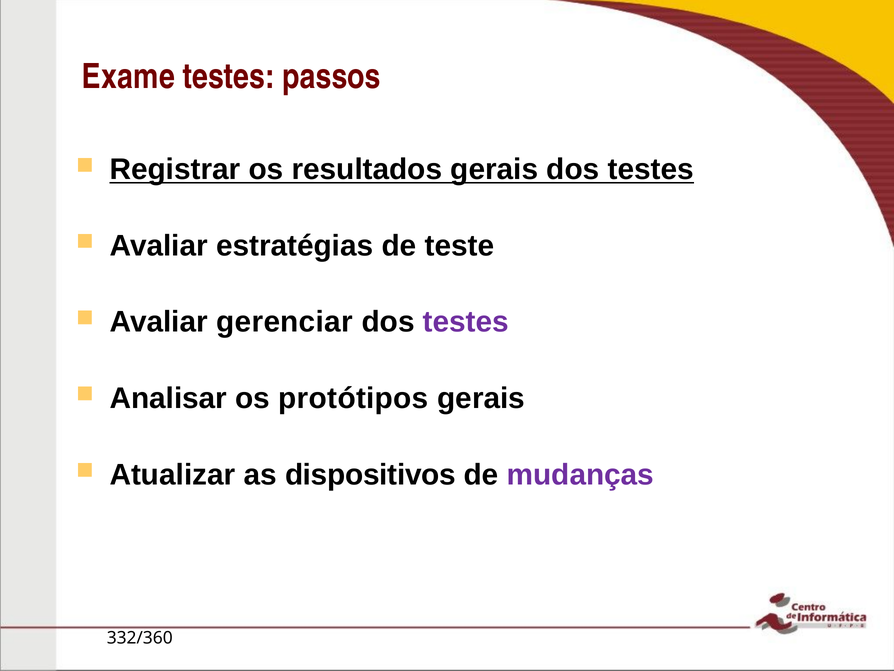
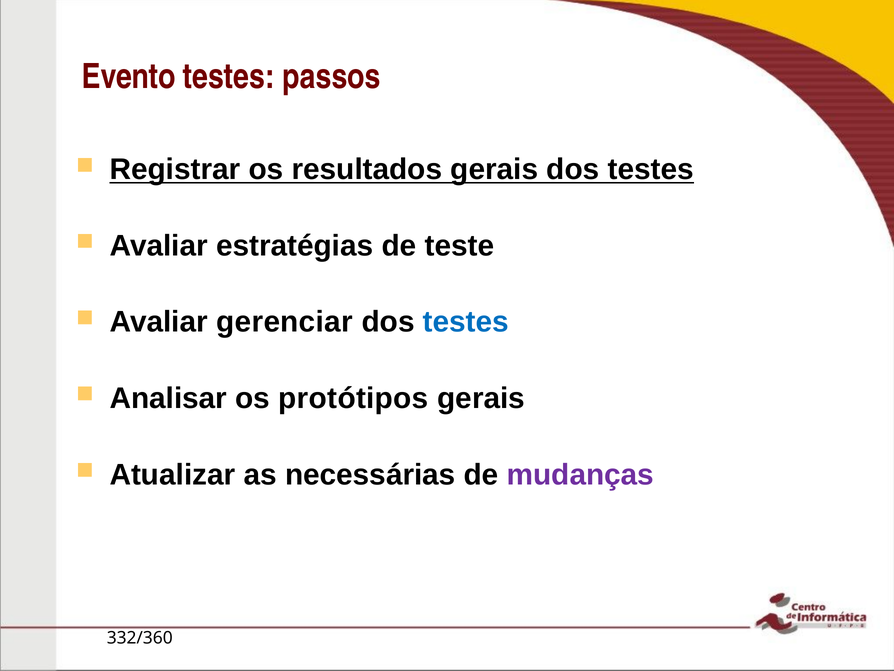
Exame: Exame -> Evento
testes at (466, 322) colour: purple -> blue
dispositivos: dispositivos -> necessárias
